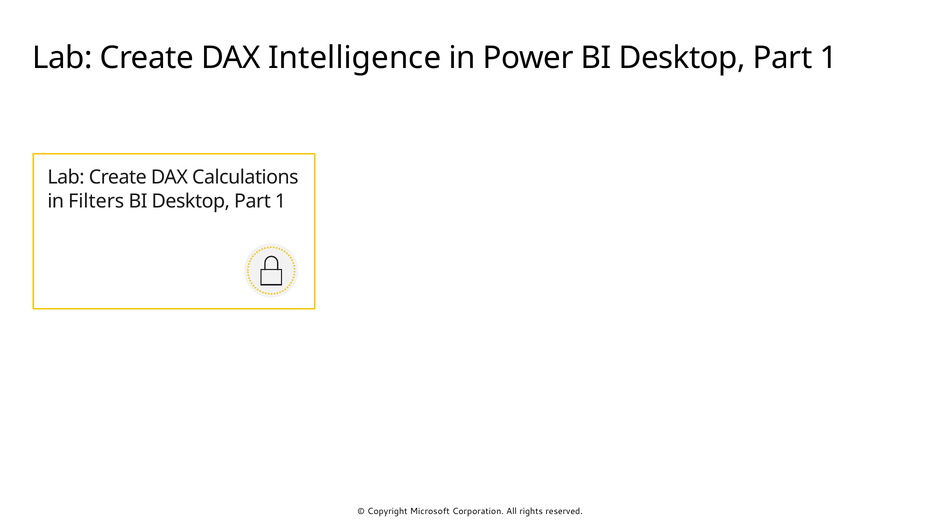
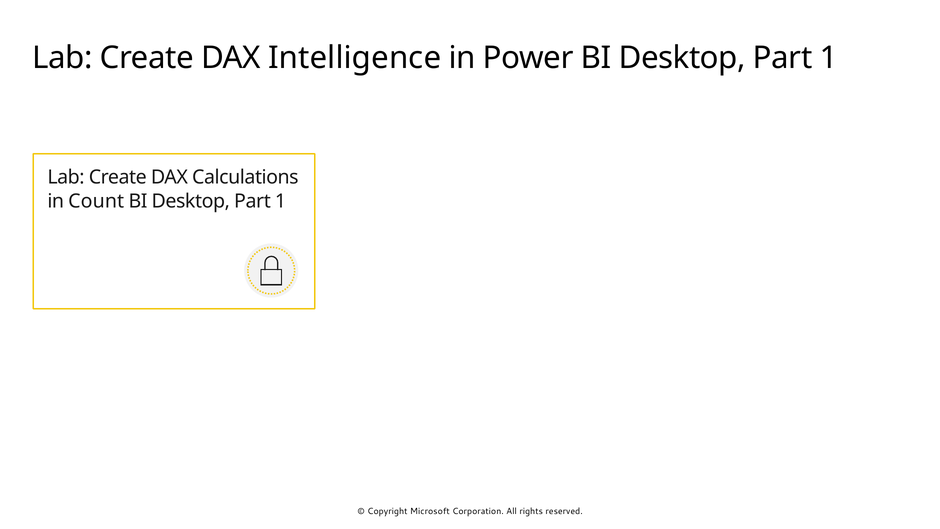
Filters: Filters -> Count
